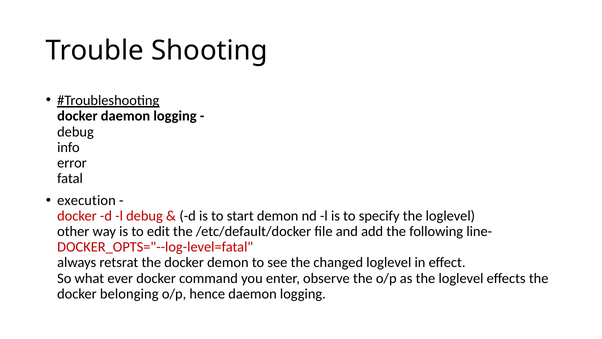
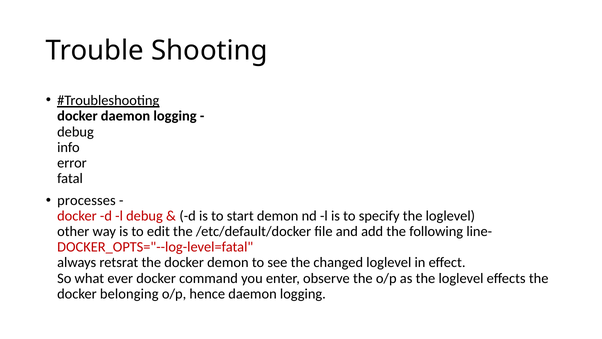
execution: execution -> processes
